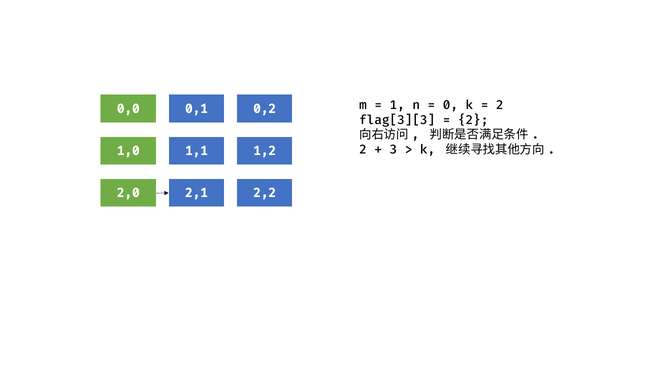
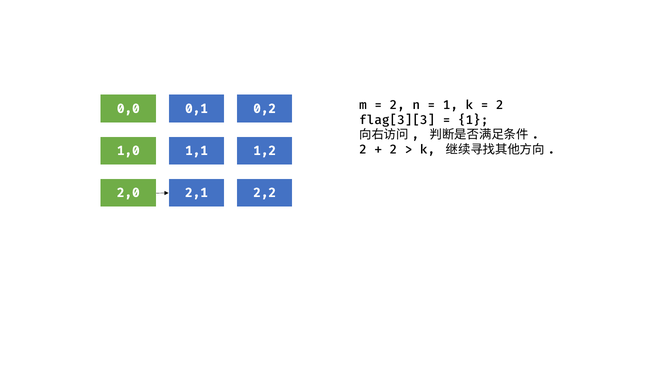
1 at (397, 105): 1 -> 2
0 at (450, 105): 0 -> 1
2 at (473, 120): 2 -> 1
3 at (393, 150): 3 -> 2
